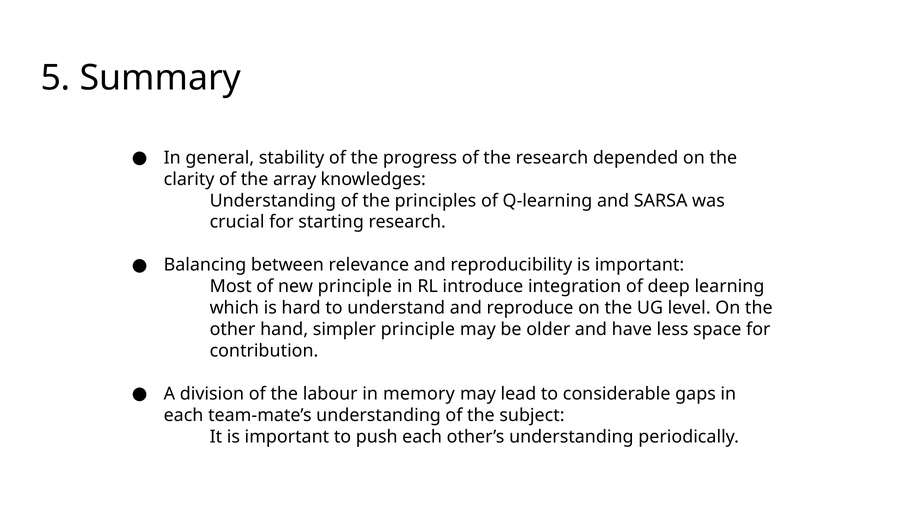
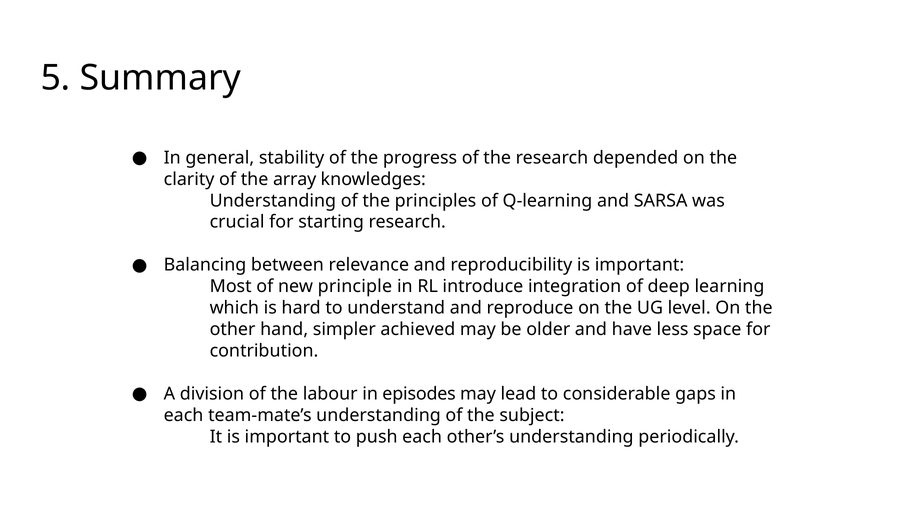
simpler principle: principle -> achieved
memory: memory -> episodes
